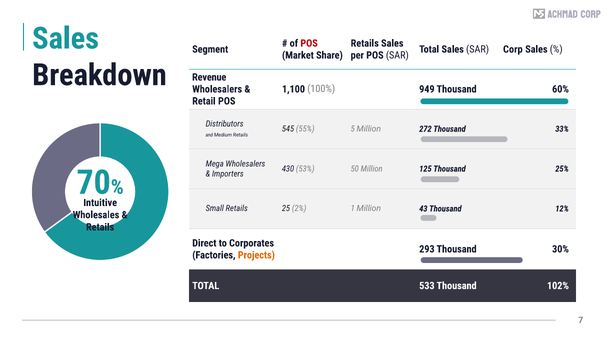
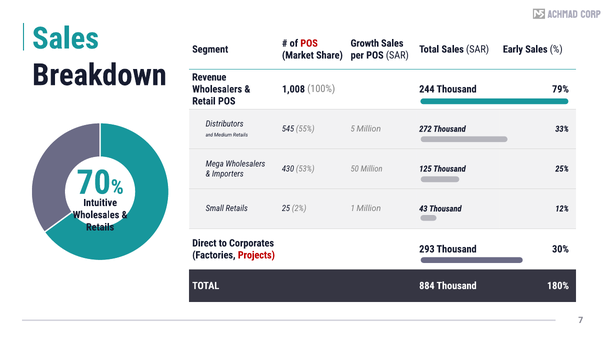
Retails at (365, 43): Retails -> Growth
Corp: Corp -> Early
1,100: 1,100 -> 1,008
949: 949 -> 244
60%: 60% -> 79%
Projects colour: orange -> red
533: 533 -> 884
102%: 102% -> 180%
